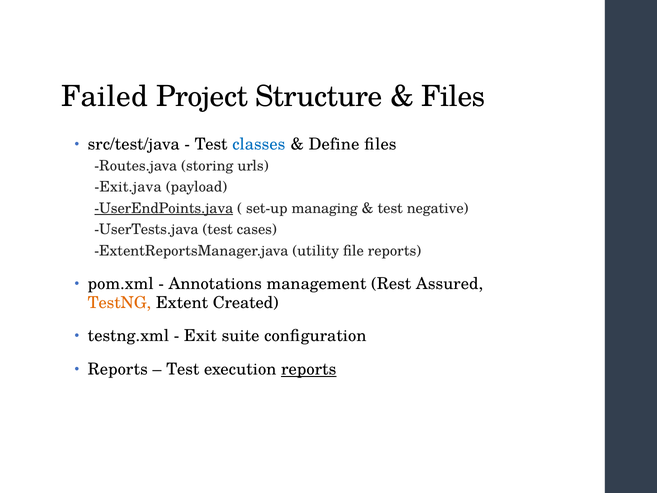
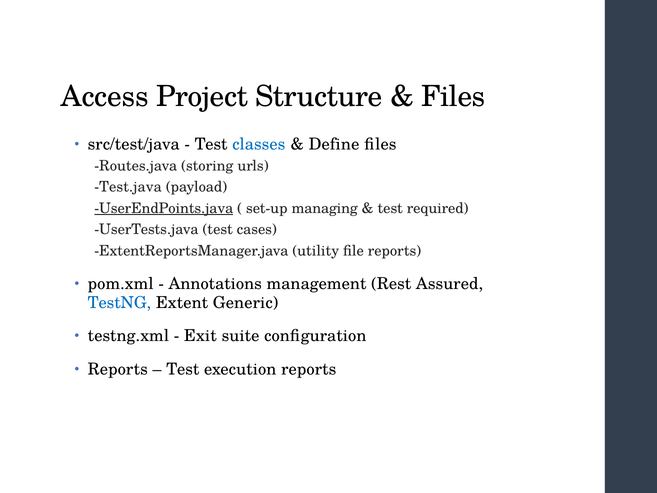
Failed: Failed -> Access
Exit.java: Exit.java -> Test.java
negative: negative -> required
TestNG colour: orange -> blue
Created: Created -> Generic
reports at (309, 369) underline: present -> none
